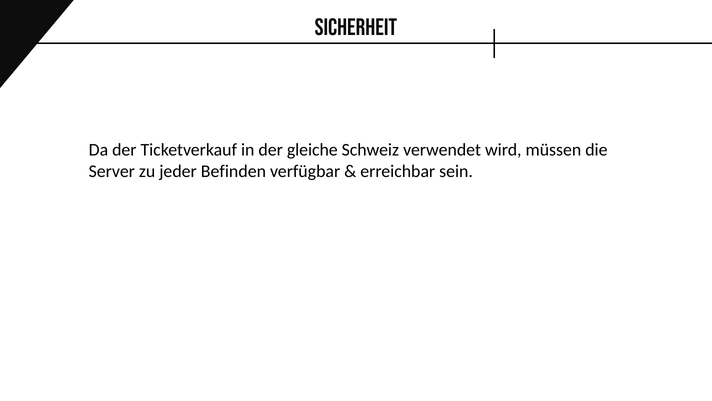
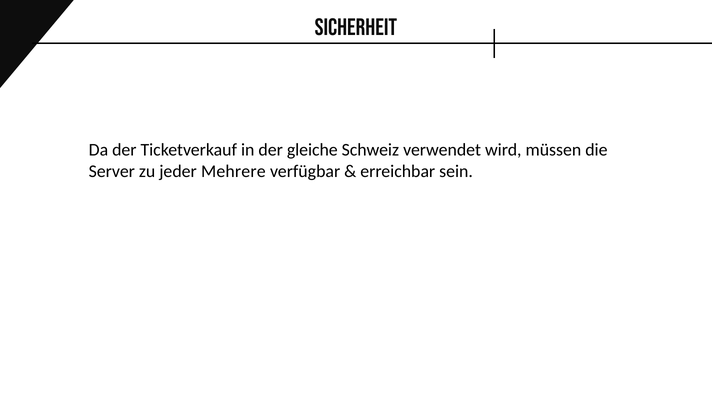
Befinden: Befinden -> Mehrere
